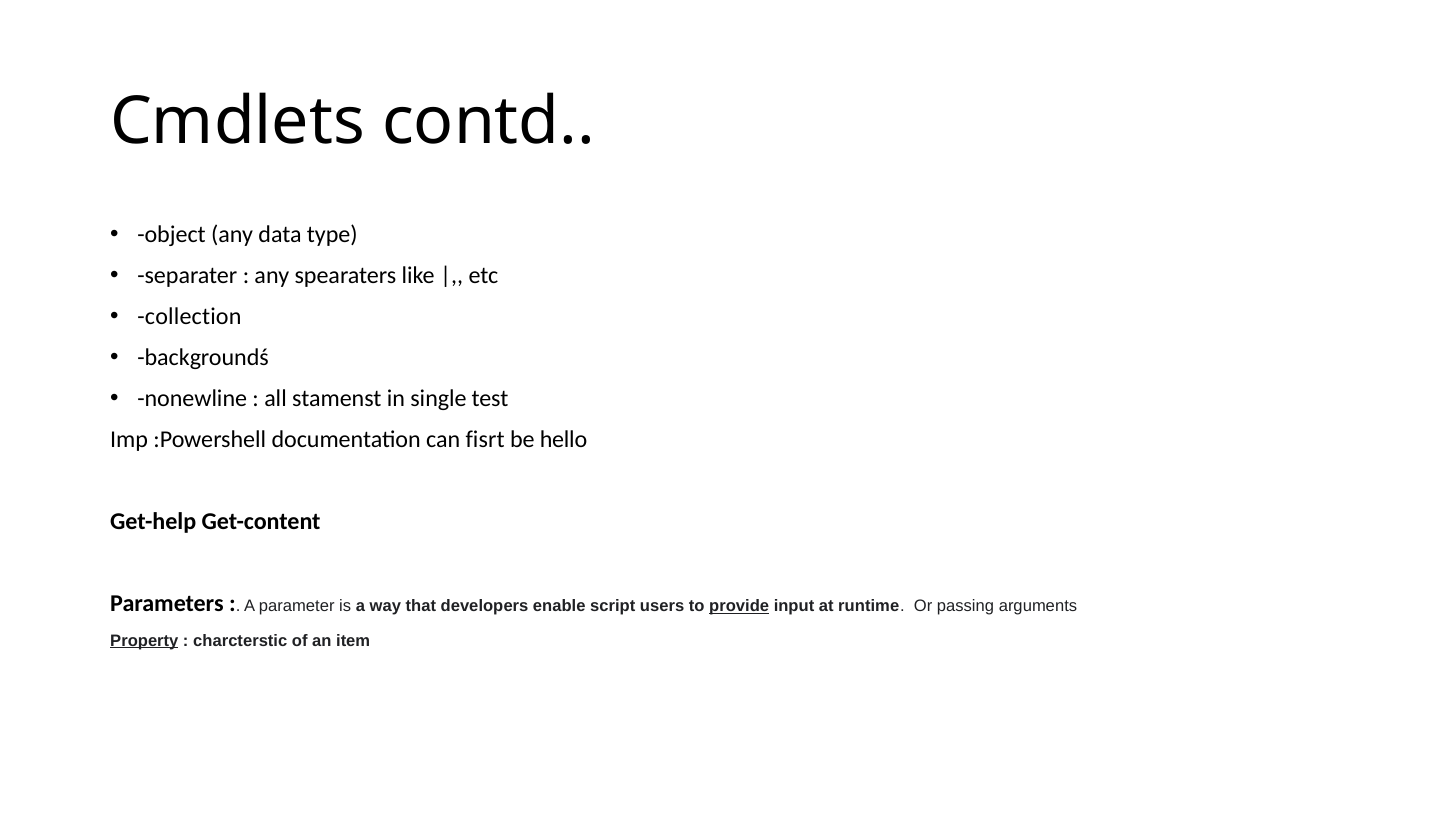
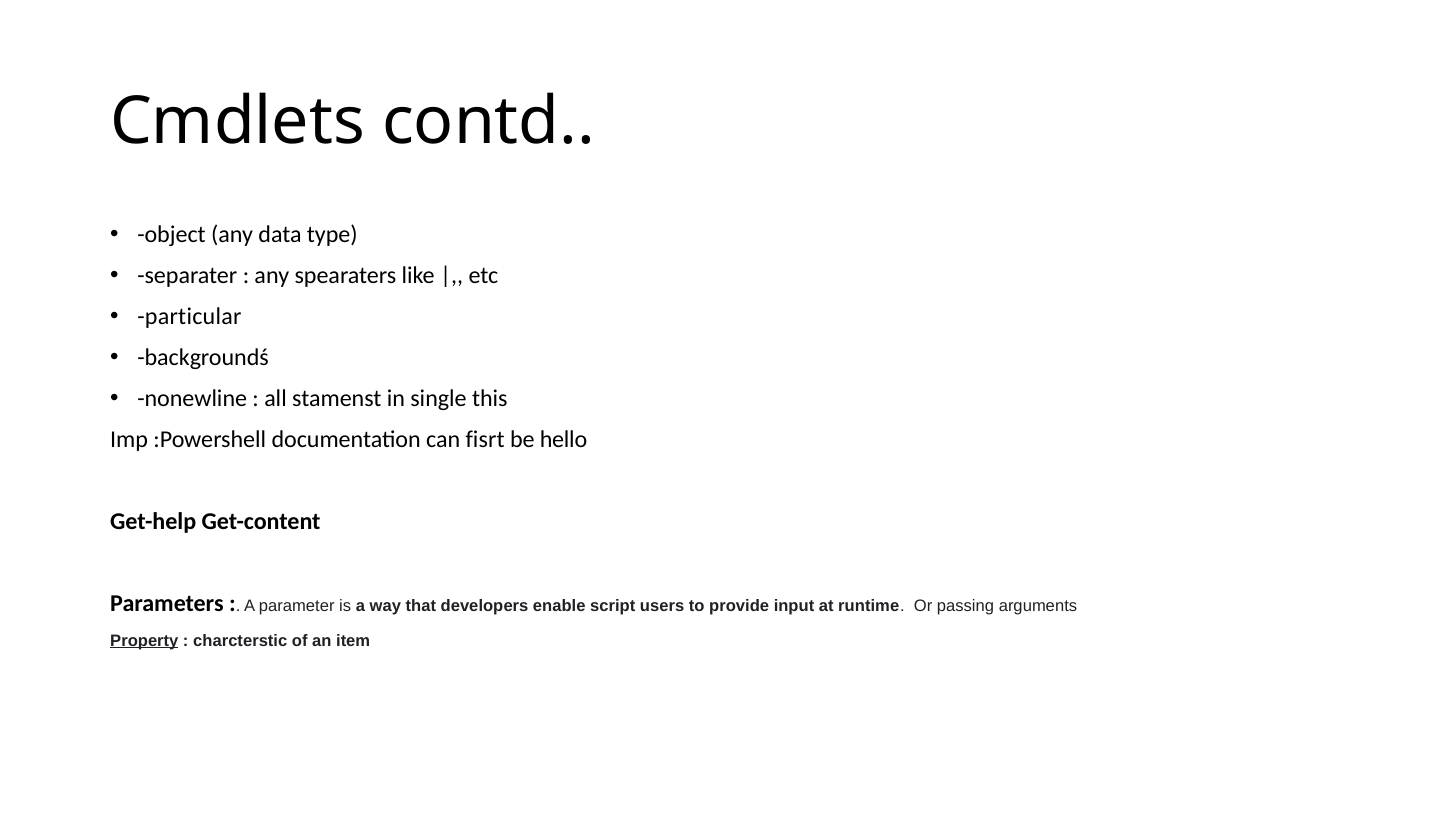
collection: collection -> particular
test: test -> this
provide underline: present -> none
